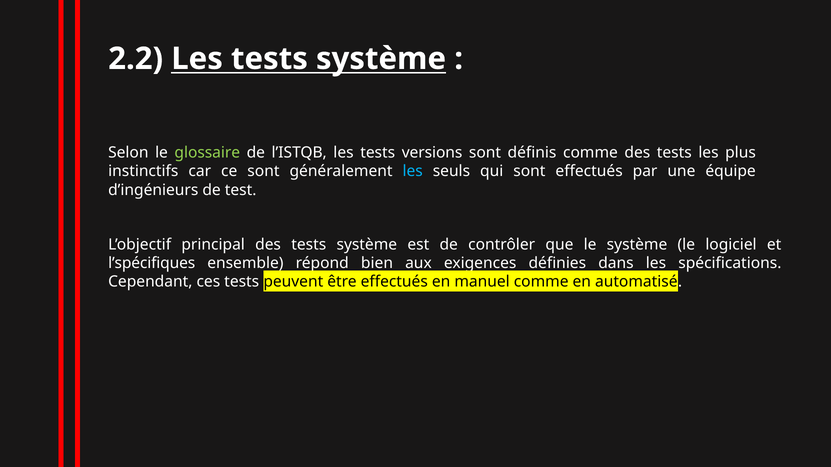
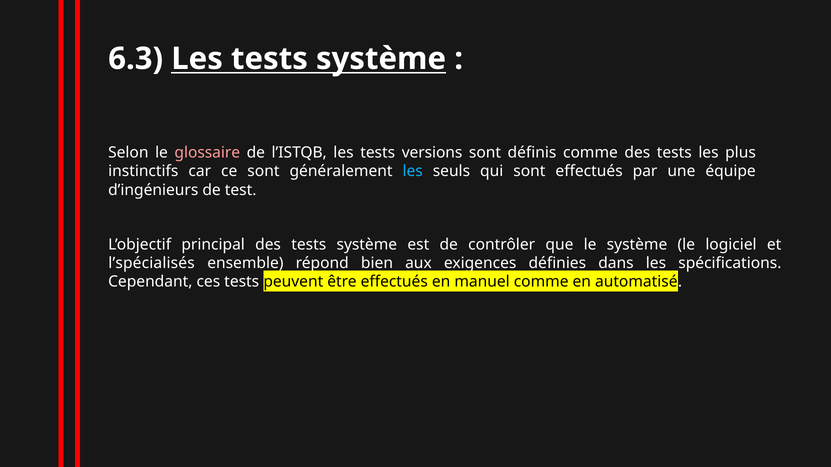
2.2: 2.2 -> 6.3
glossaire colour: light green -> pink
l’spécifiques: l’spécifiques -> l’spécialisés
